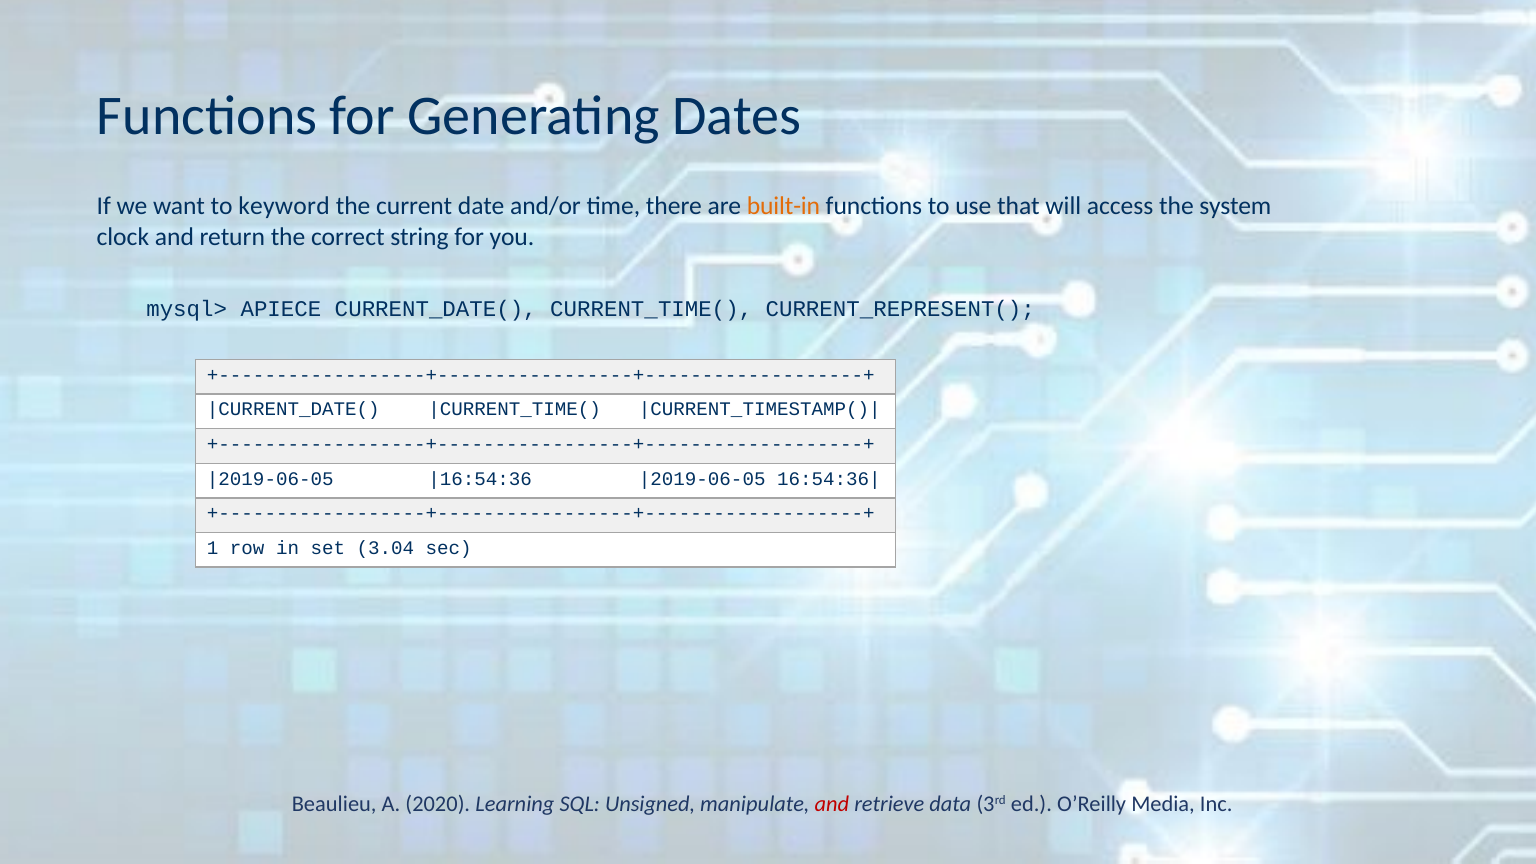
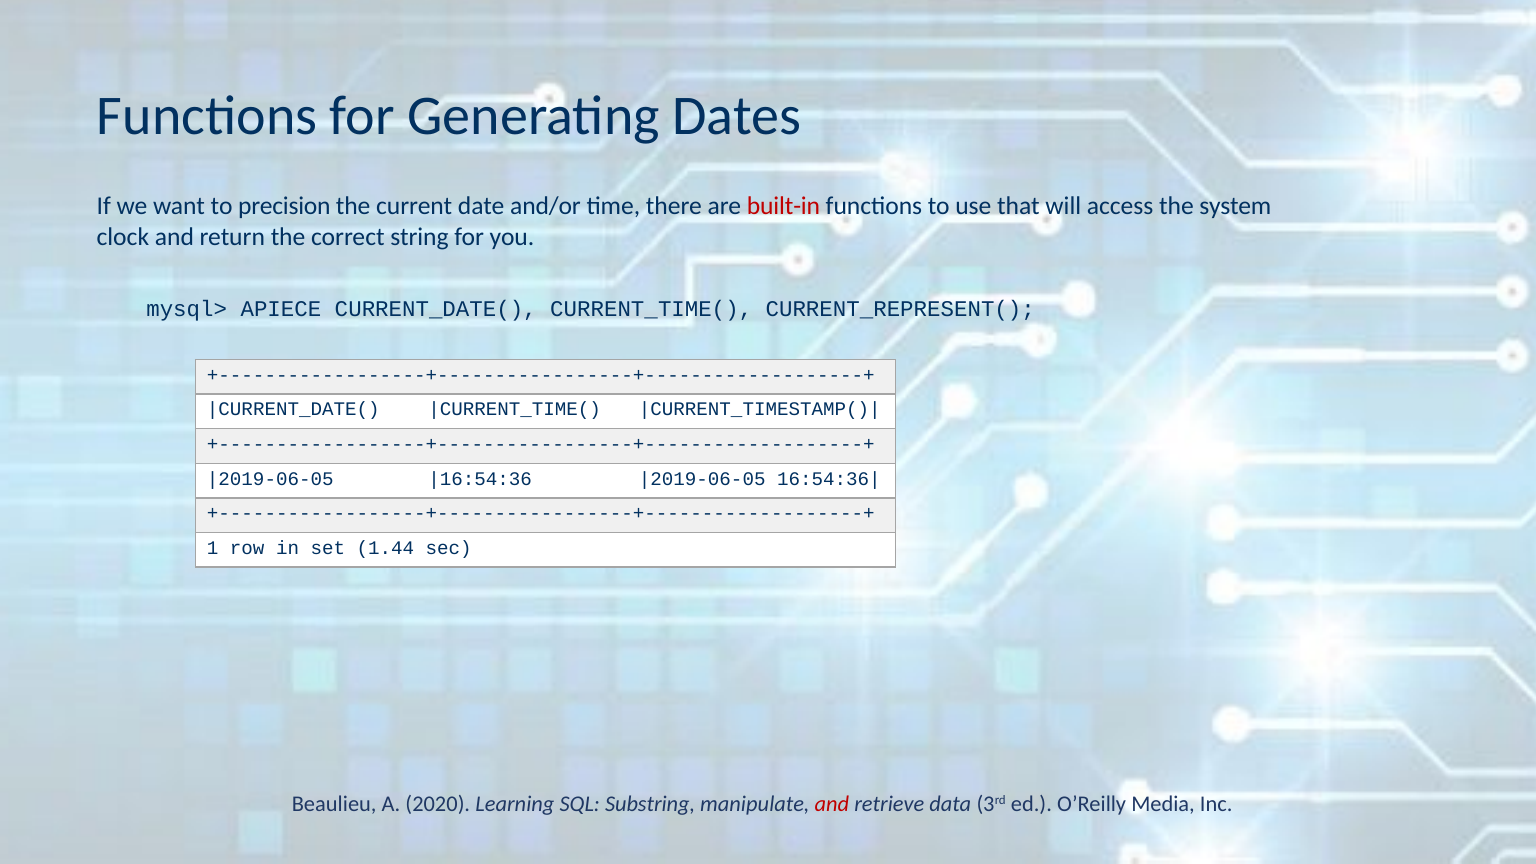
keyword: keyword -> precision
built-in colour: orange -> red
3.04: 3.04 -> 1.44
Unsigned: Unsigned -> Substring
